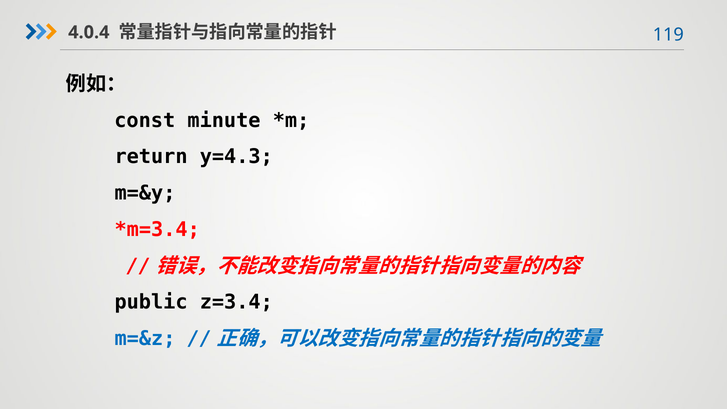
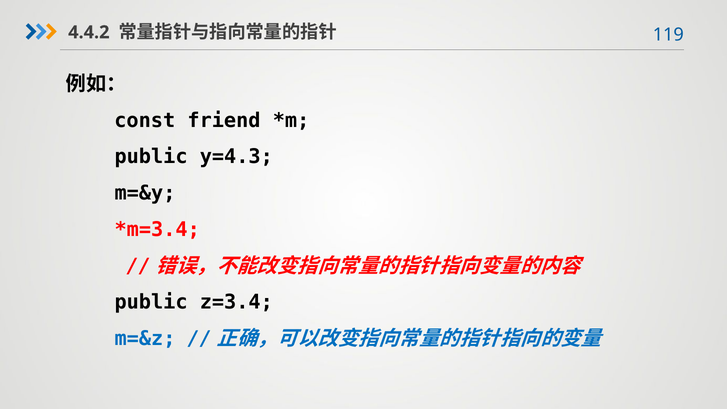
4.0.4: 4.0.4 -> 4.4.2
minute: minute -> friend
return at (151, 157): return -> public
